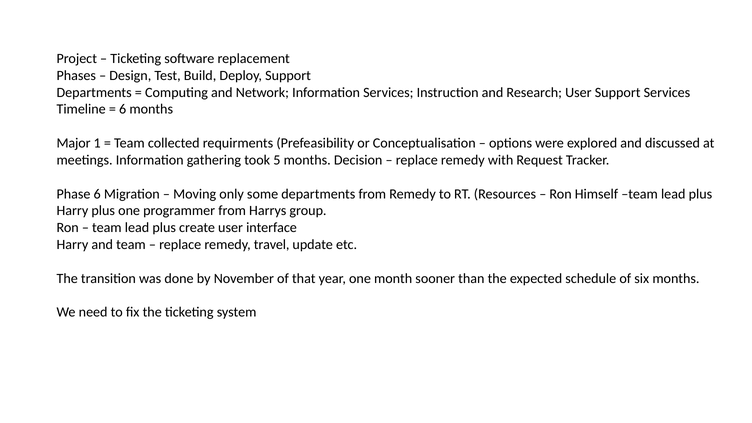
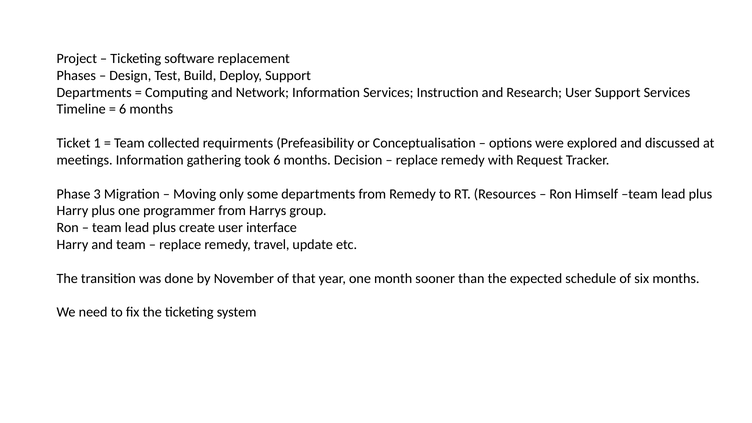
Major: Major -> Ticket
took 5: 5 -> 6
Phase 6: 6 -> 3
